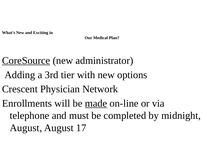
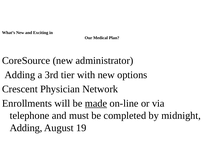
CoreSource underline: present -> none
August at (26, 128): August -> Adding
17: 17 -> 19
